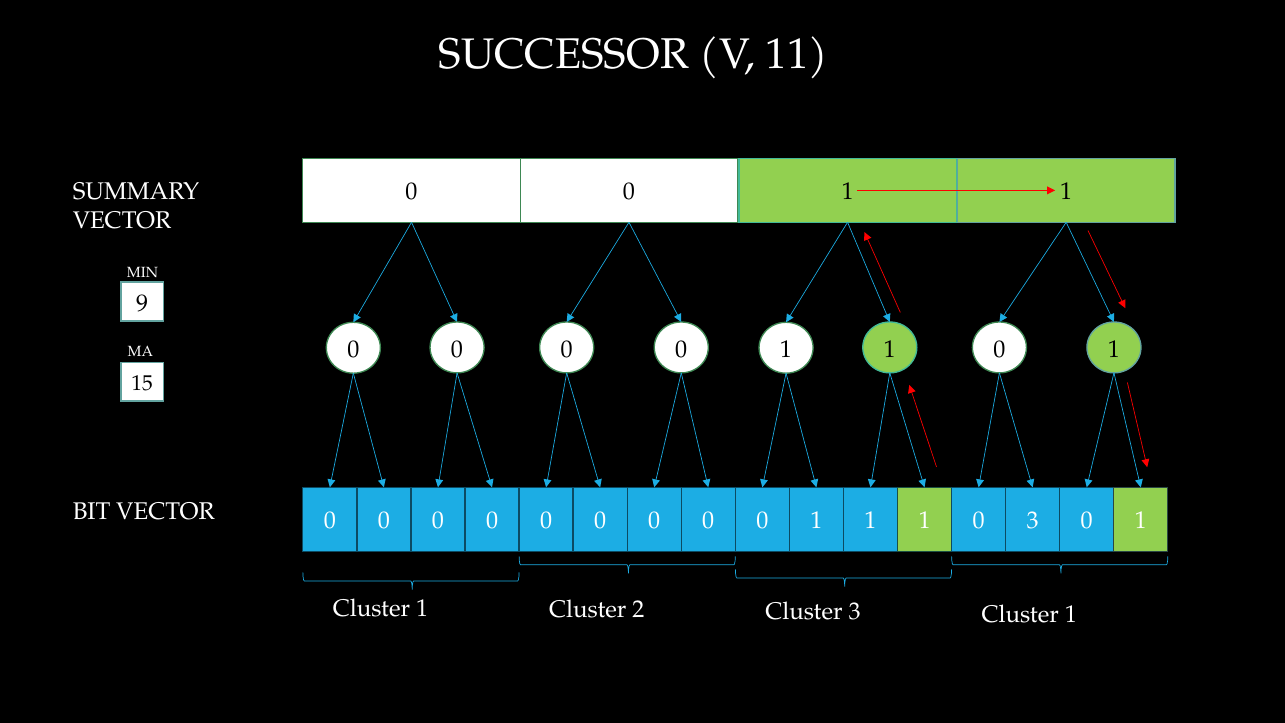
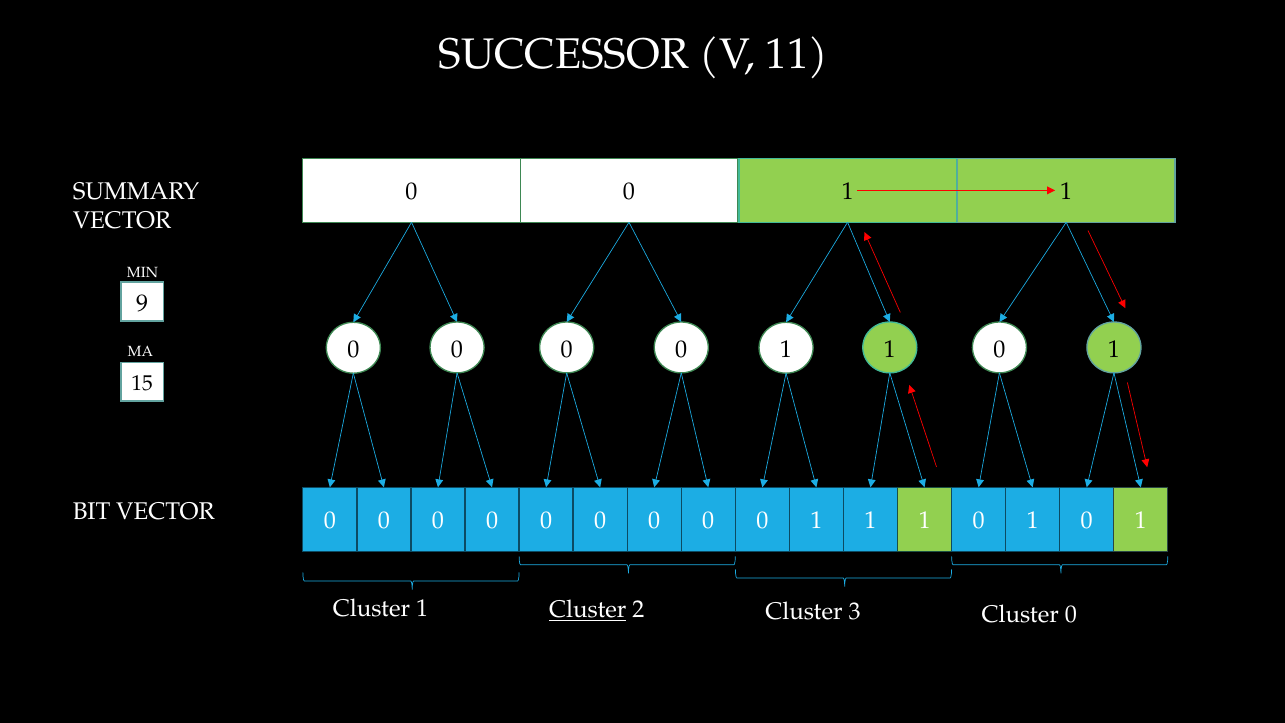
3 at (1033, 521): 3 -> 1
Cluster at (588, 610) underline: none -> present
3 Cluster 1: 1 -> 0
